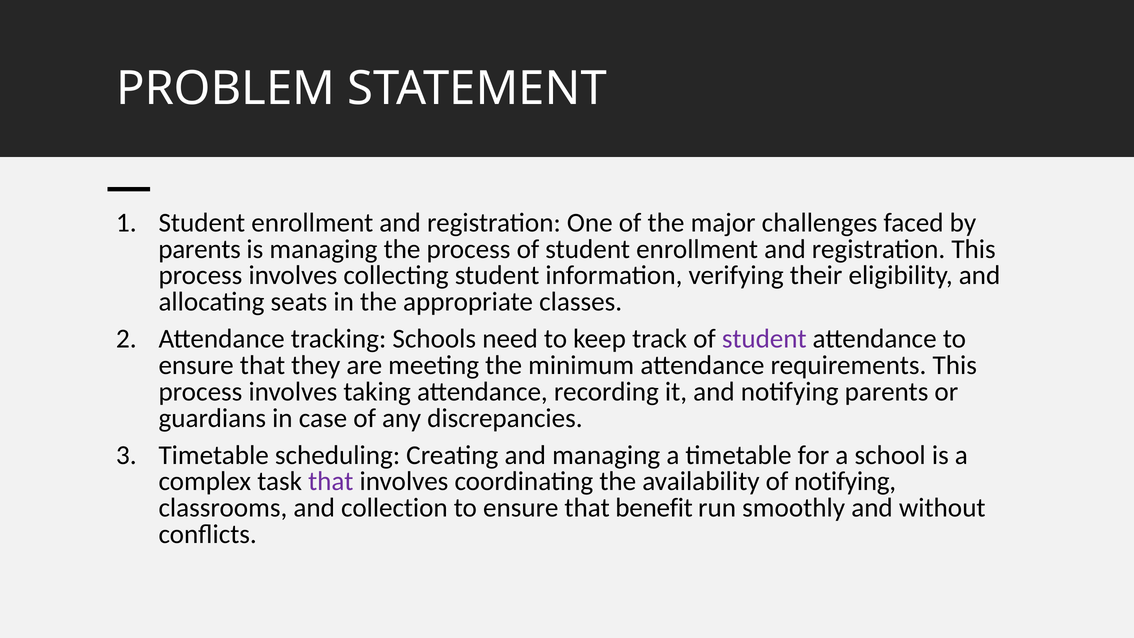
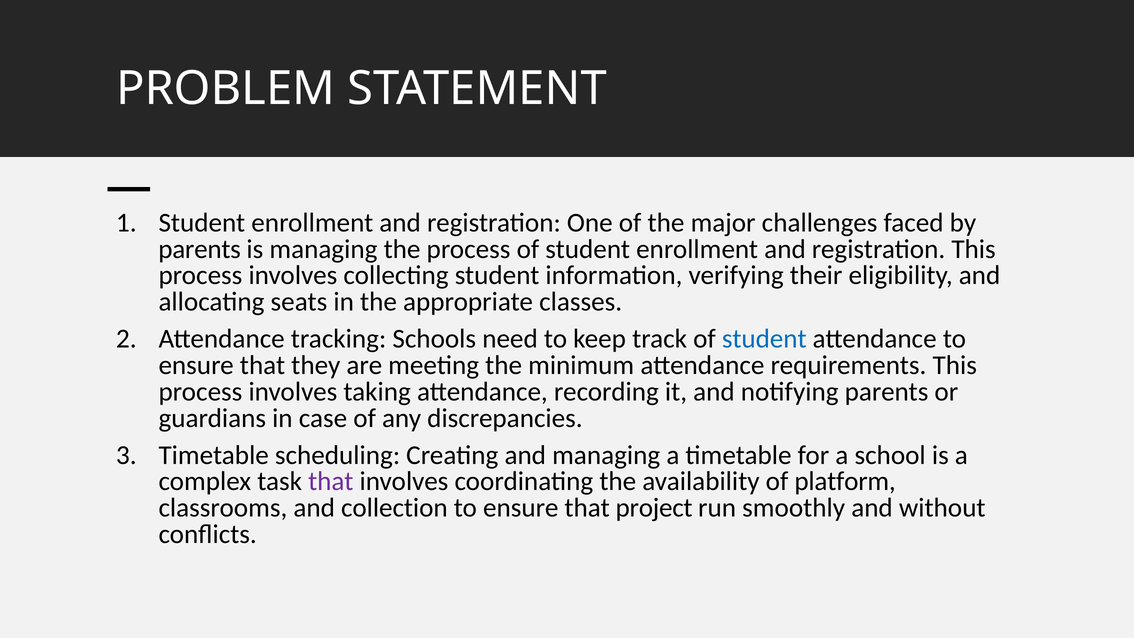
student at (764, 339) colour: purple -> blue
of notifying: notifying -> platform
benefit: benefit -> project
